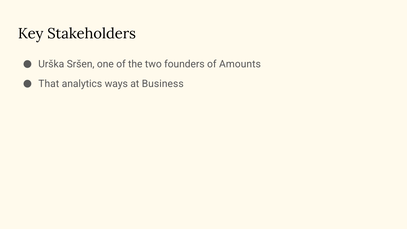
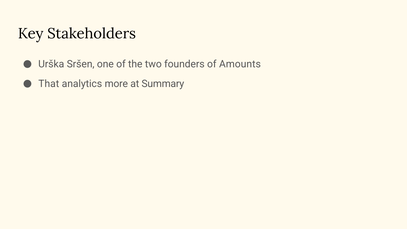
ways: ways -> more
Business: Business -> Summary
